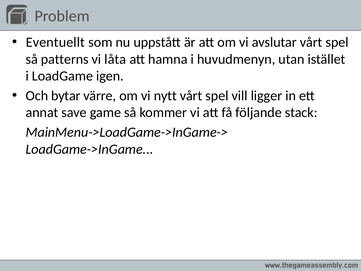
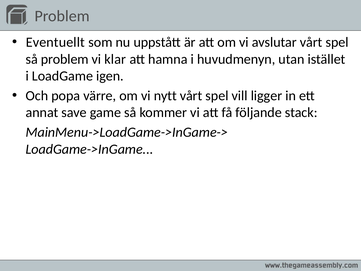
så patterns: patterns -> problem
låta: låta -> klar
bytar: bytar -> popa
